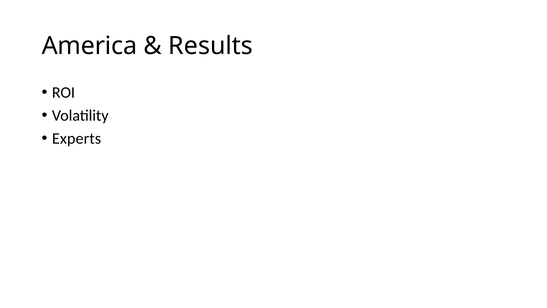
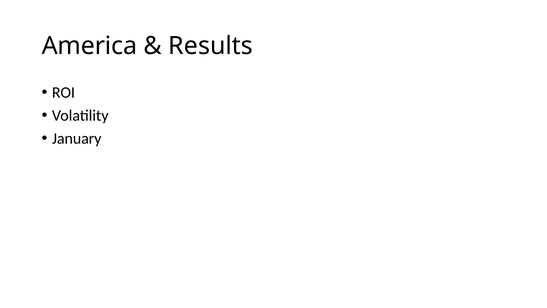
Experts: Experts -> January
